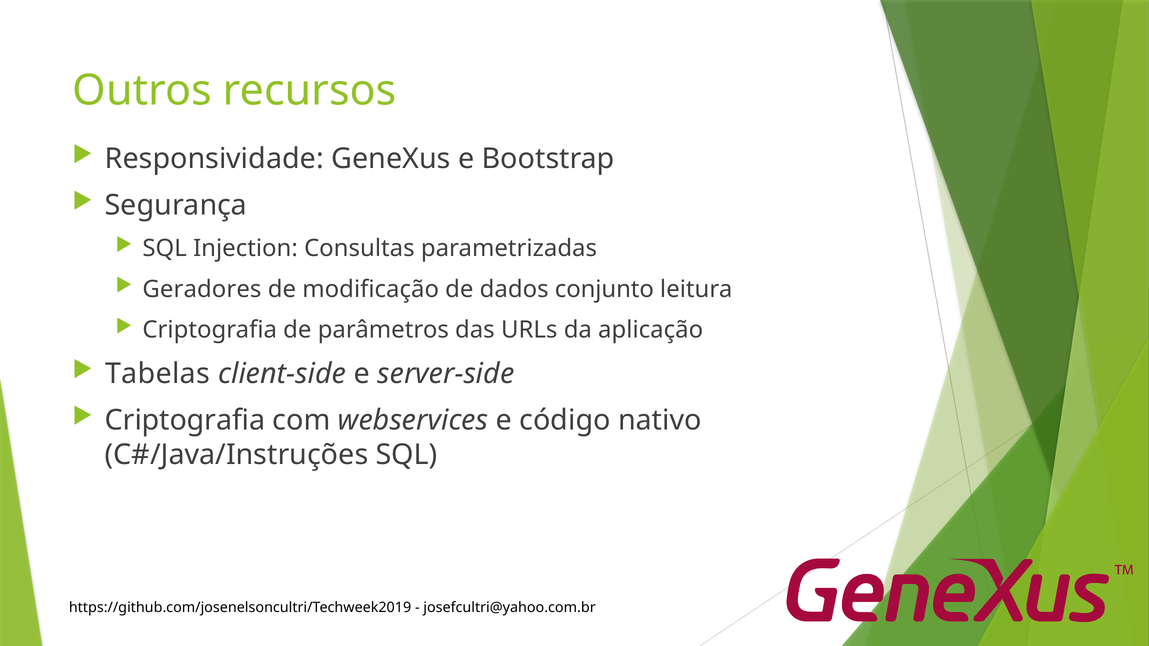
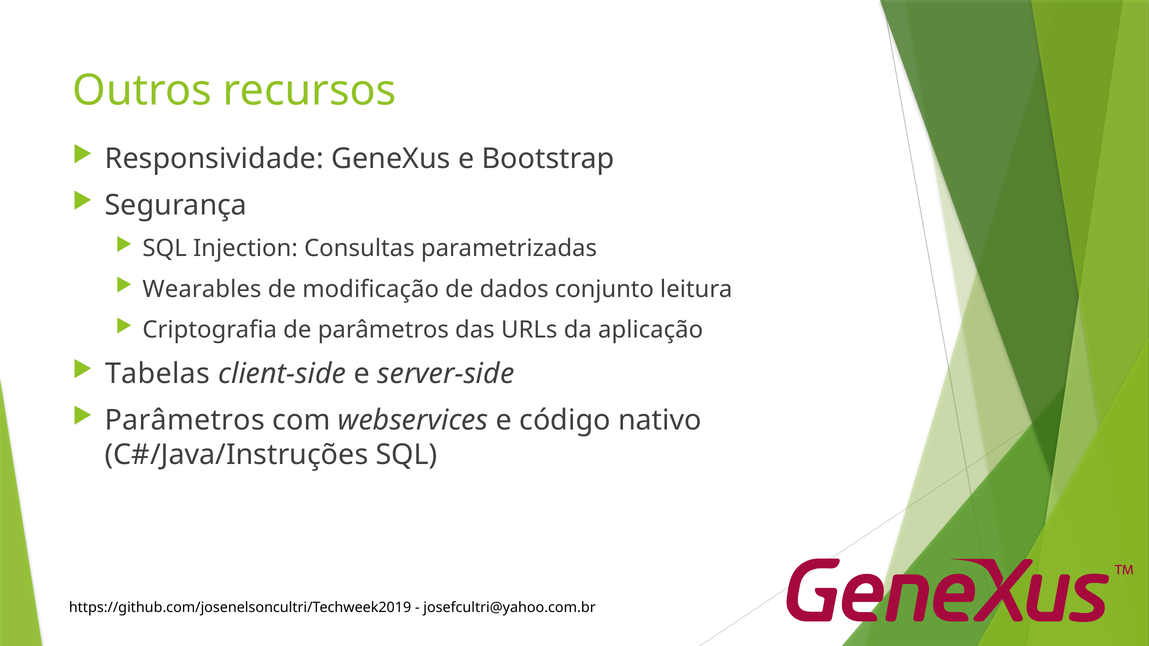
Geradores: Geradores -> Wearables
Criptografia at (185, 420): Criptografia -> Parâmetros
